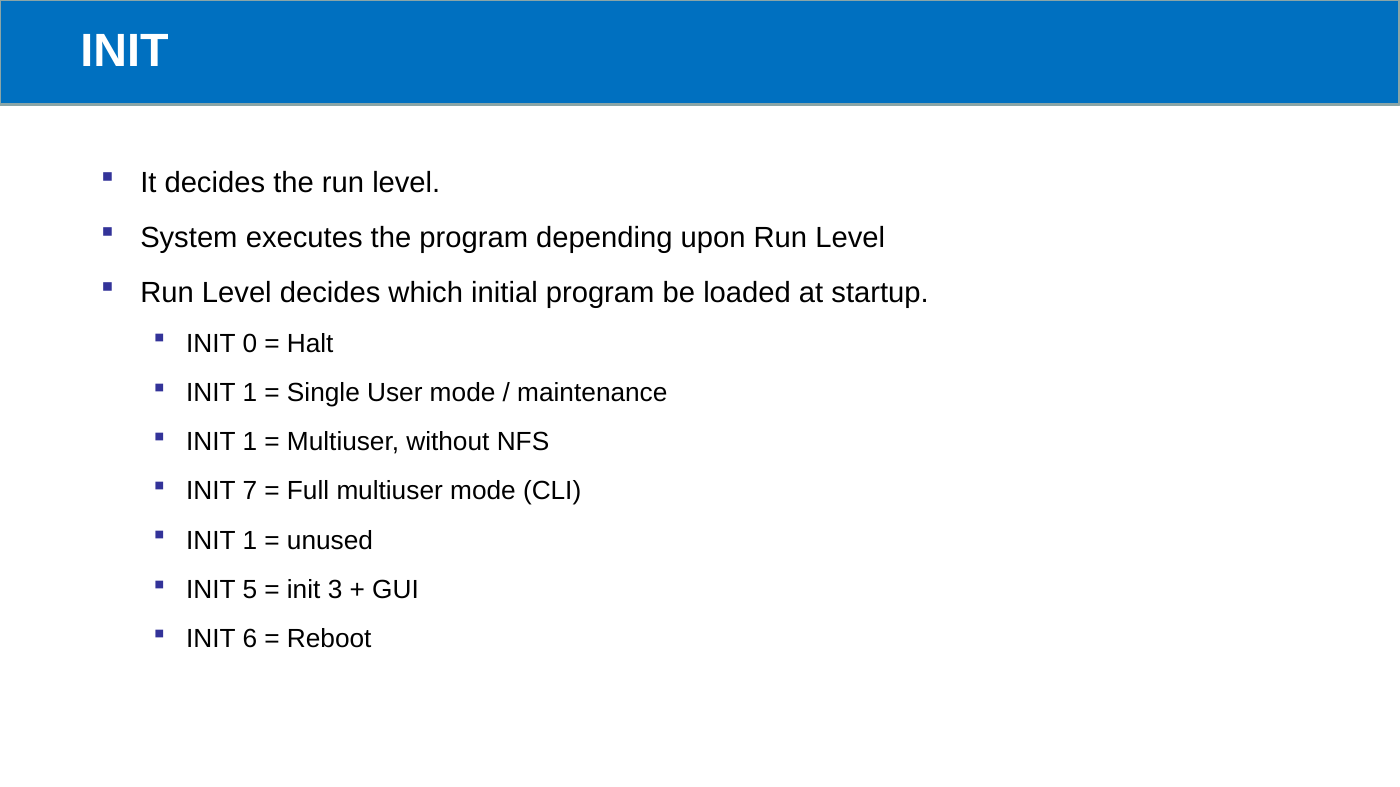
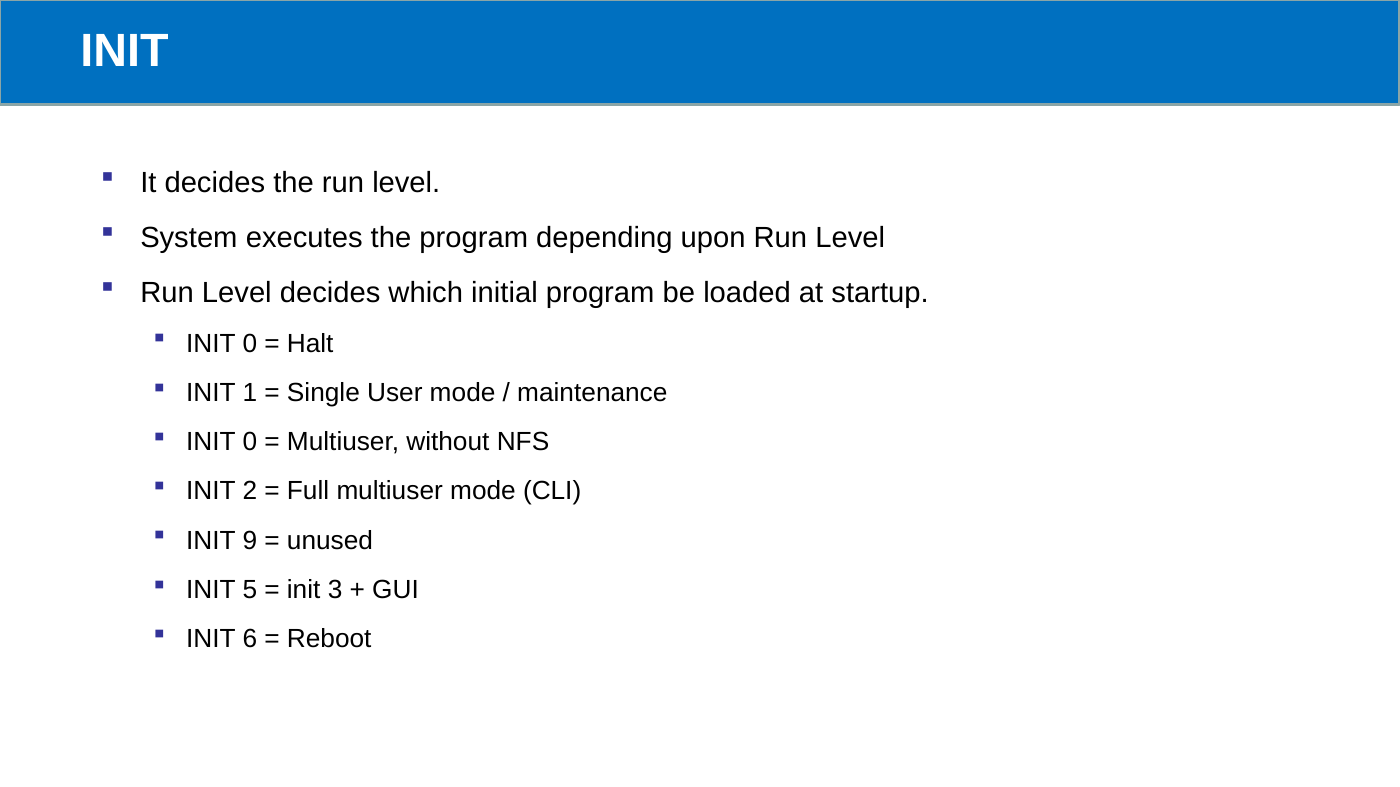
1 at (250, 442): 1 -> 0
7: 7 -> 2
1 at (250, 541): 1 -> 9
